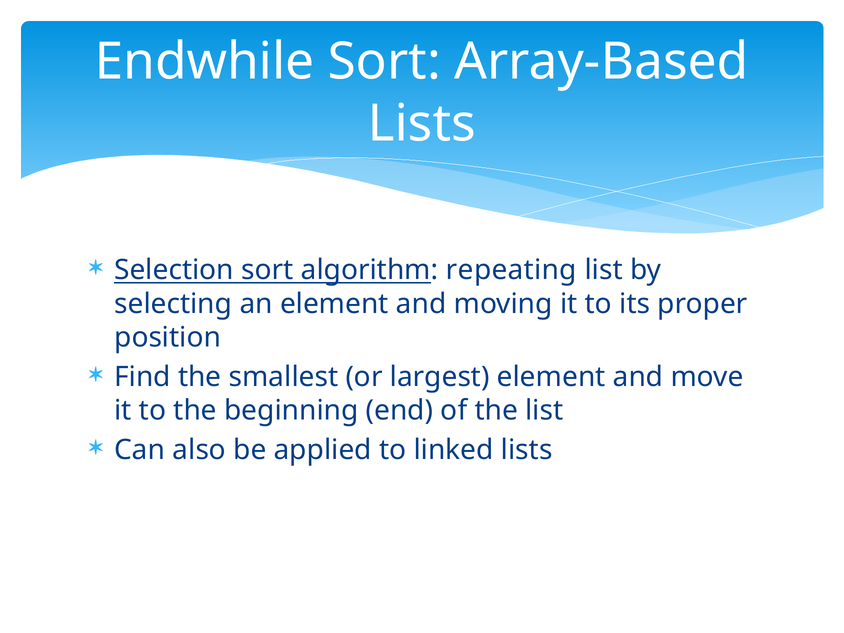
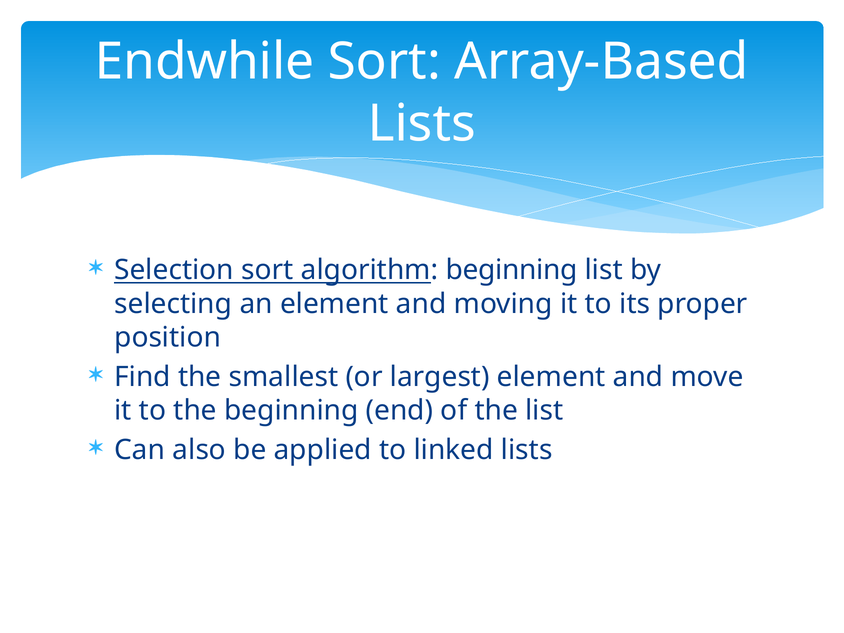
algorithm repeating: repeating -> beginning
